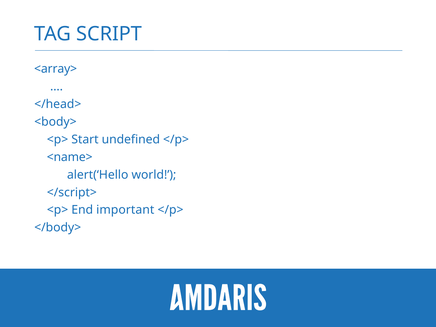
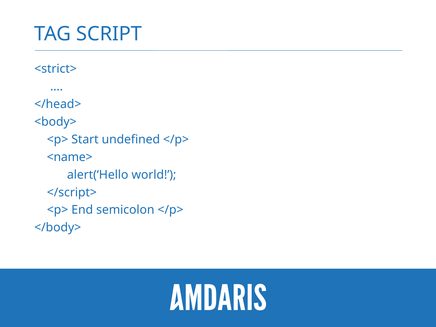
<array>: <array> -> <strict>
important: important -> semicolon
